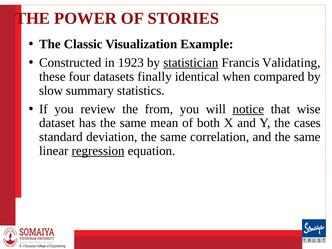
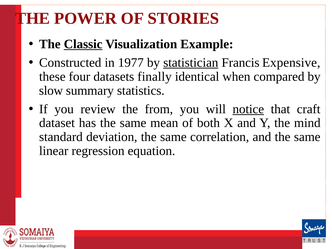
Classic underline: none -> present
1923: 1923 -> 1977
Validating: Validating -> Expensive
wise: wise -> craft
cases: cases -> mind
regression underline: present -> none
